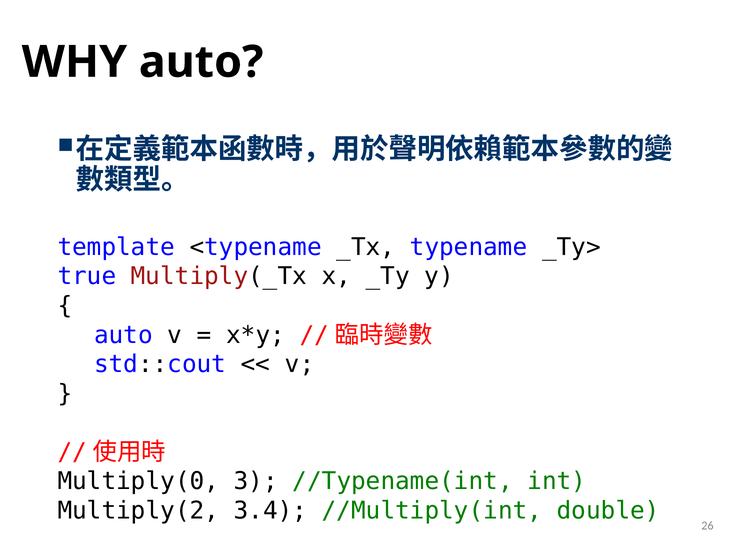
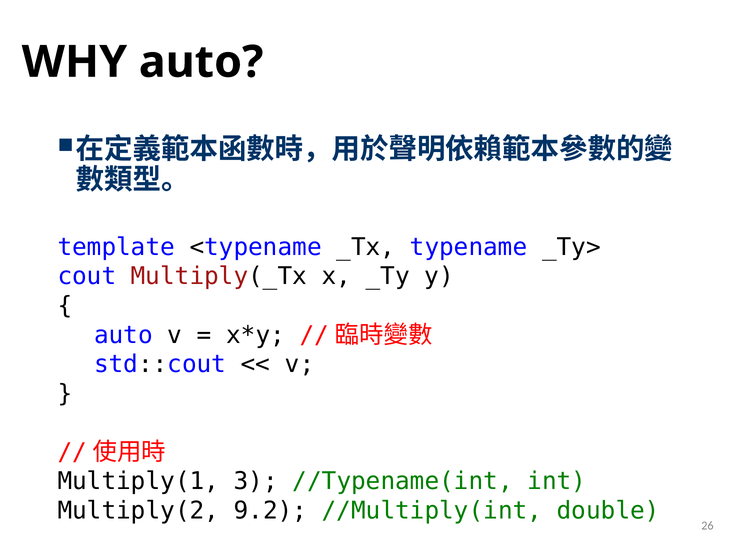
true: true -> cout
Multiply(0: Multiply(0 -> Multiply(1
3.4: 3.4 -> 9.2
